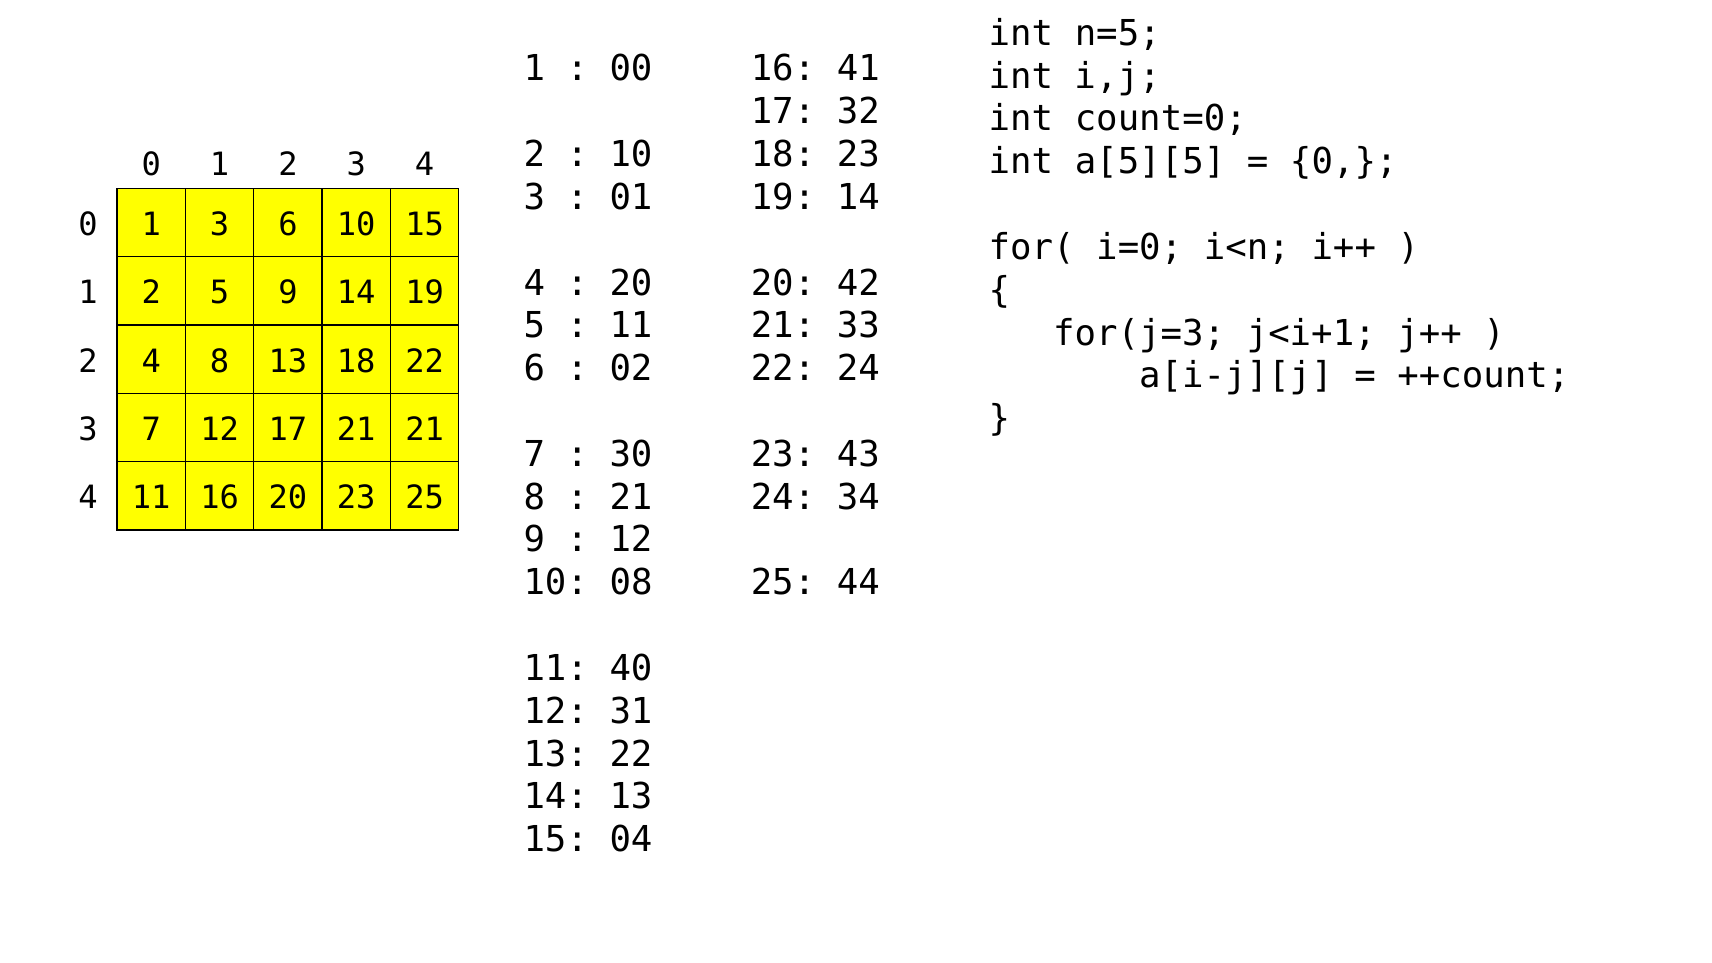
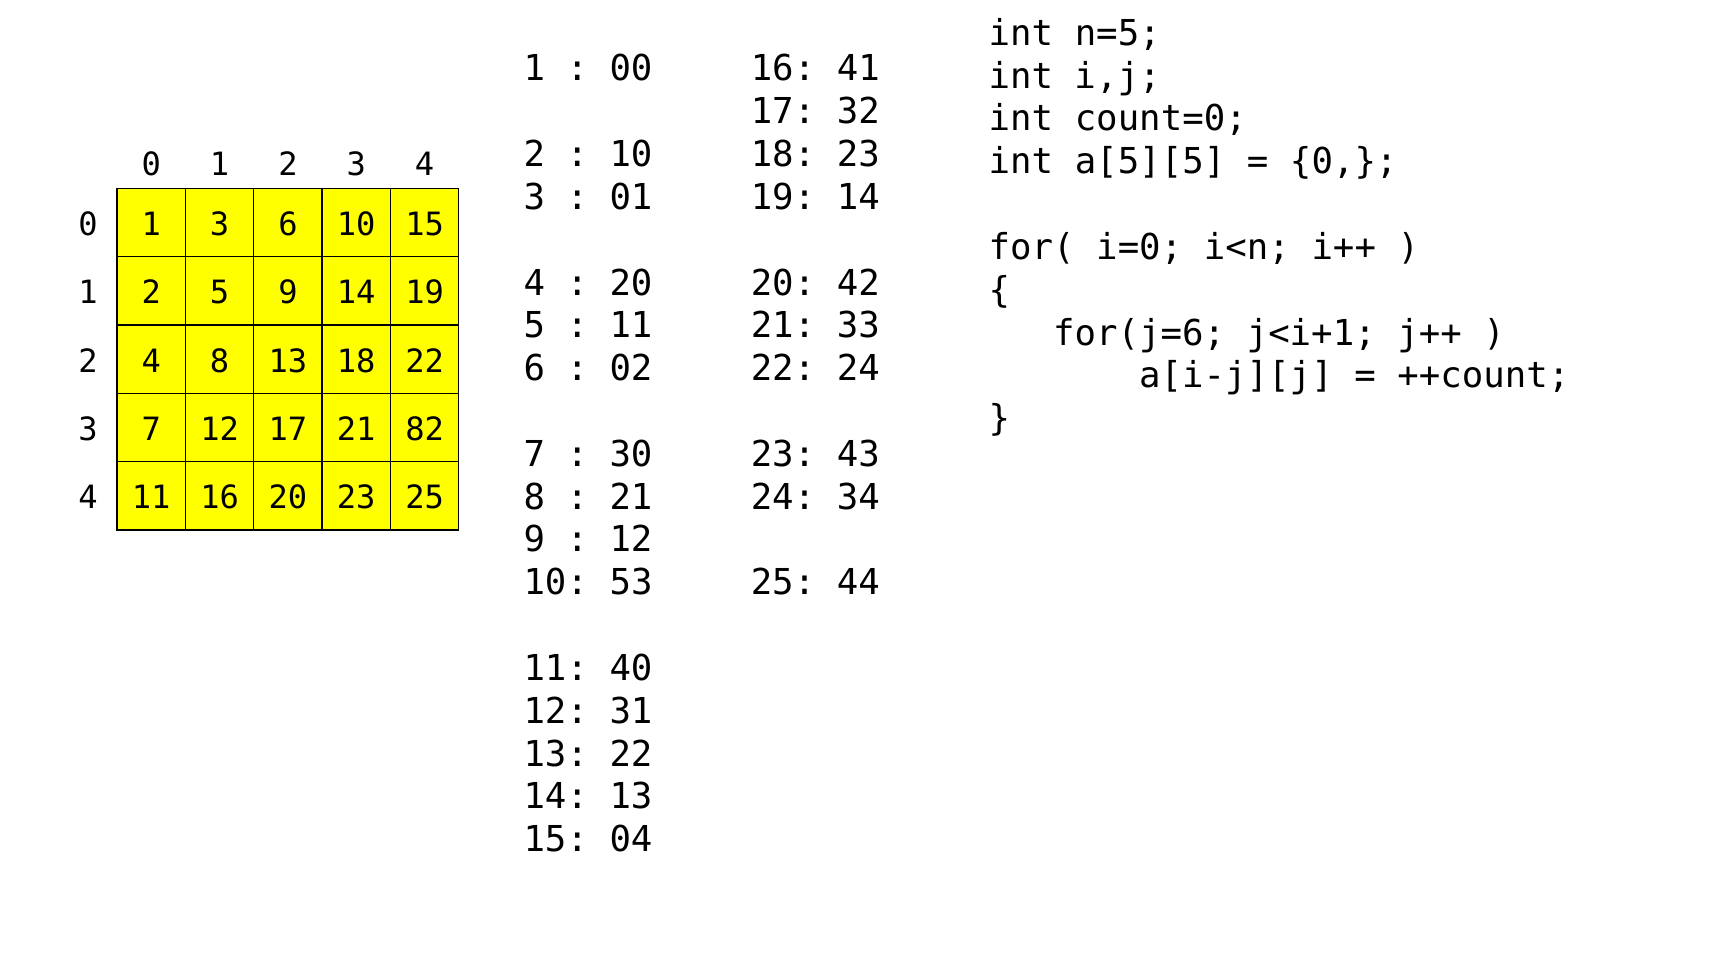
for(j=3: for(j=3 -> for(j=6
21 21: 21 -> 82
08: 08 -> 53
